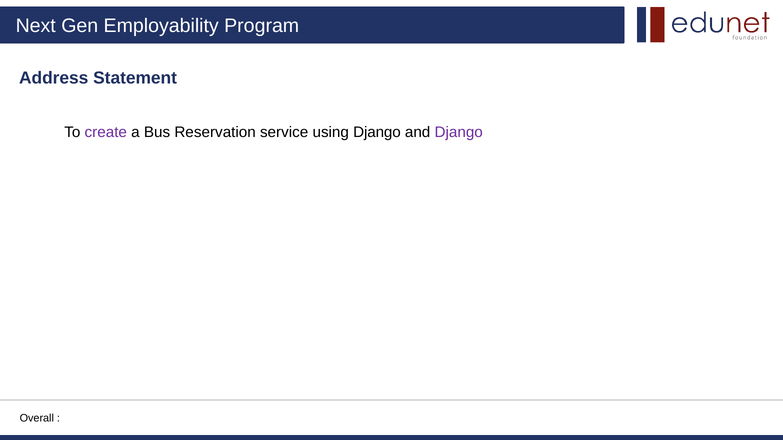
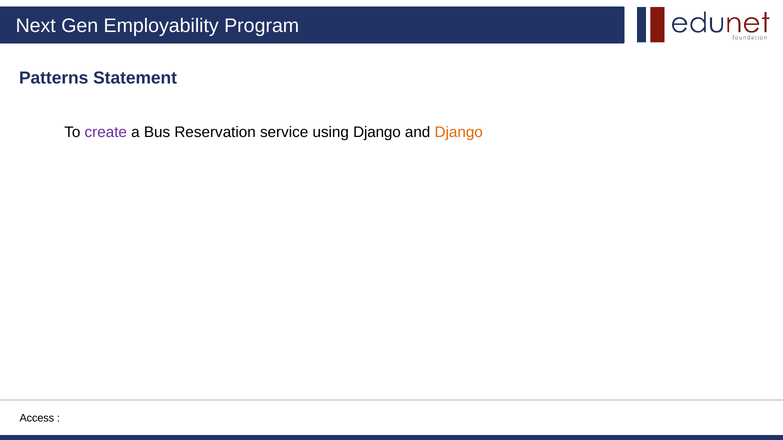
Address: Address -> Patterns
Django at (459, 132) colour: purple -> orange
Overall: Overall -> Access
